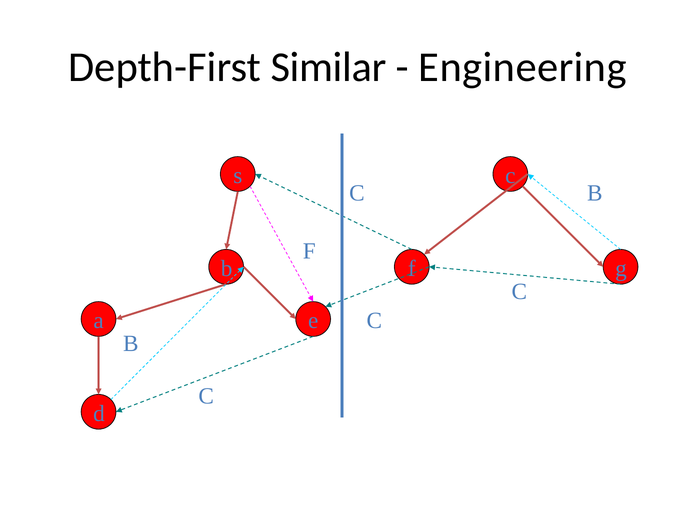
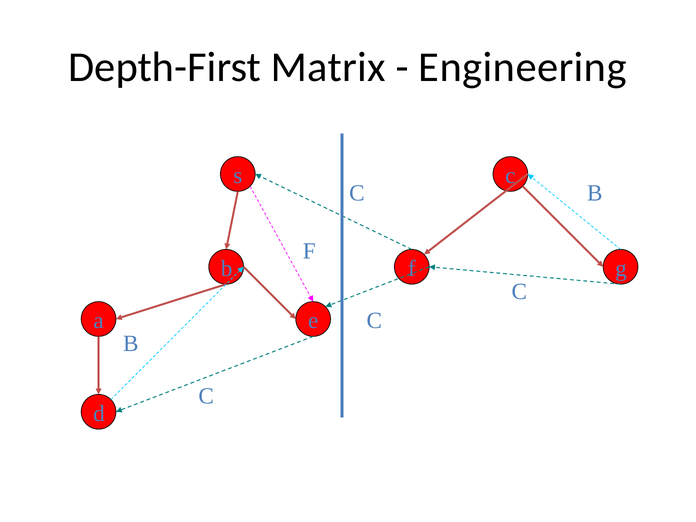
Similar: Similar -> Matrix
